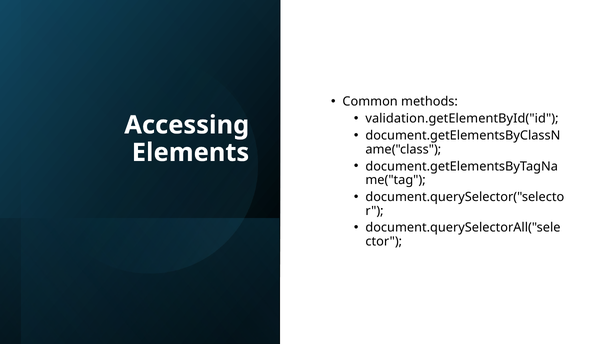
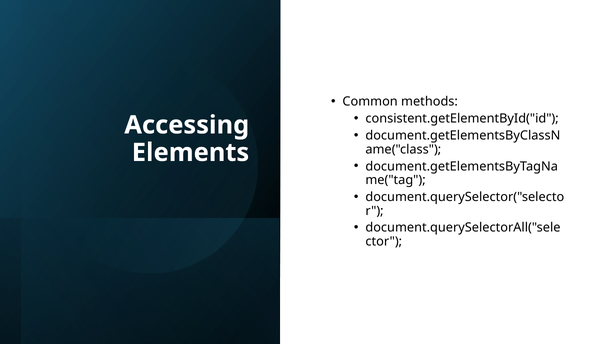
validation.getElementById("id: validation.getElementById("id -> consistent.getElementById("id
